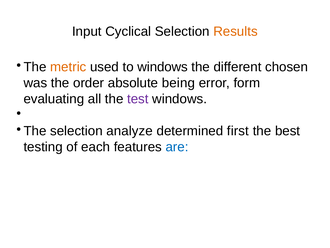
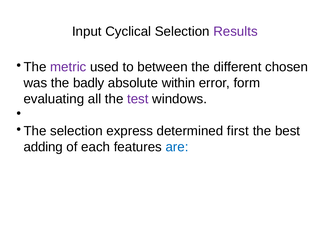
Results colour: orange -> purple
metric colour: orange -> purple
to windows: windows -> between
order: order -> badly
being: being -> within
analyze: analyze -> express
testing: testing -> adding
